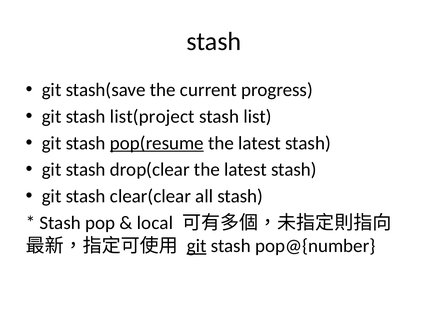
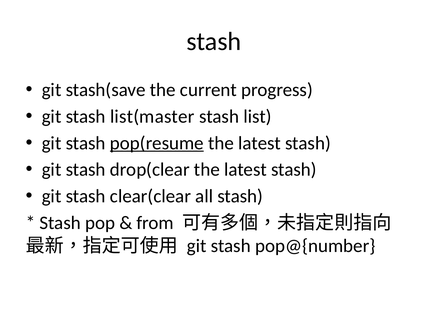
list(project: list(project -> list(master
local: local -> from
git at (197, 246) underline: present -> none
